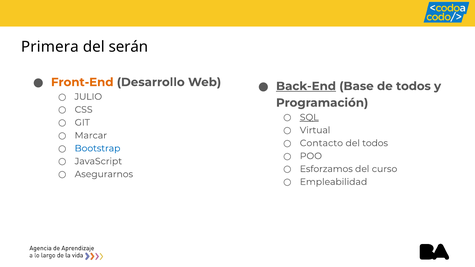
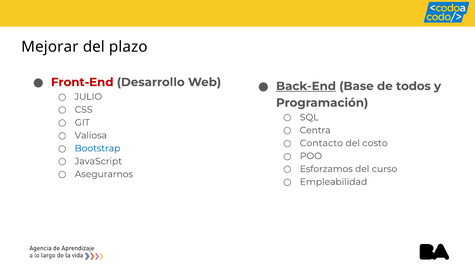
Primera: Primera -> Mejorar
serán: serán -> plazo
Front-End colour: orange -> red
SQL underline: present -> none
Virtual: Virtual -> Centra
Marcar: Marcar -> Valiosa
del todos: todos -> costo
